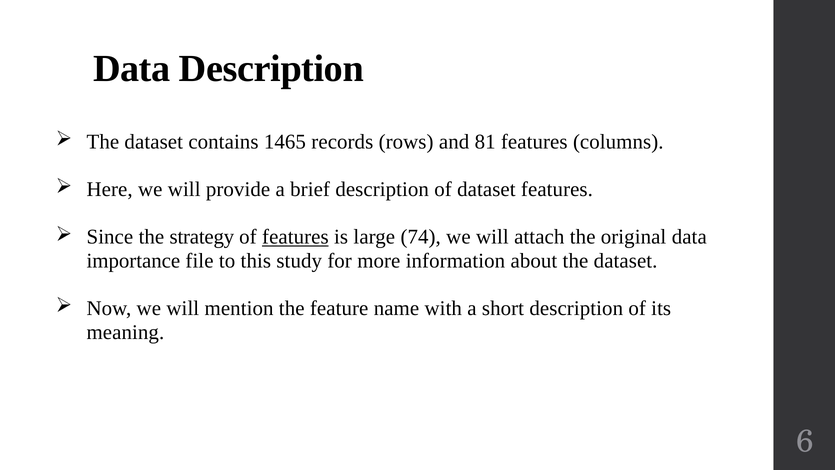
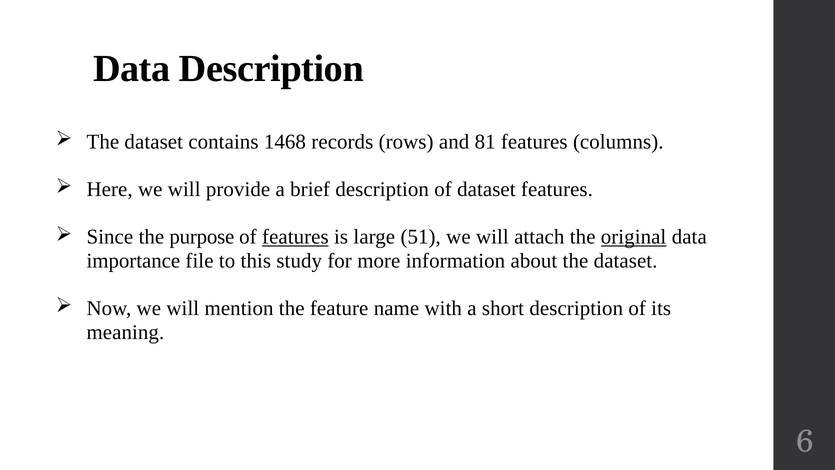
1465: 1465 -> 1468
strategy: strategy -> purpose
74: 74 -> 51
original underline: none -> present
